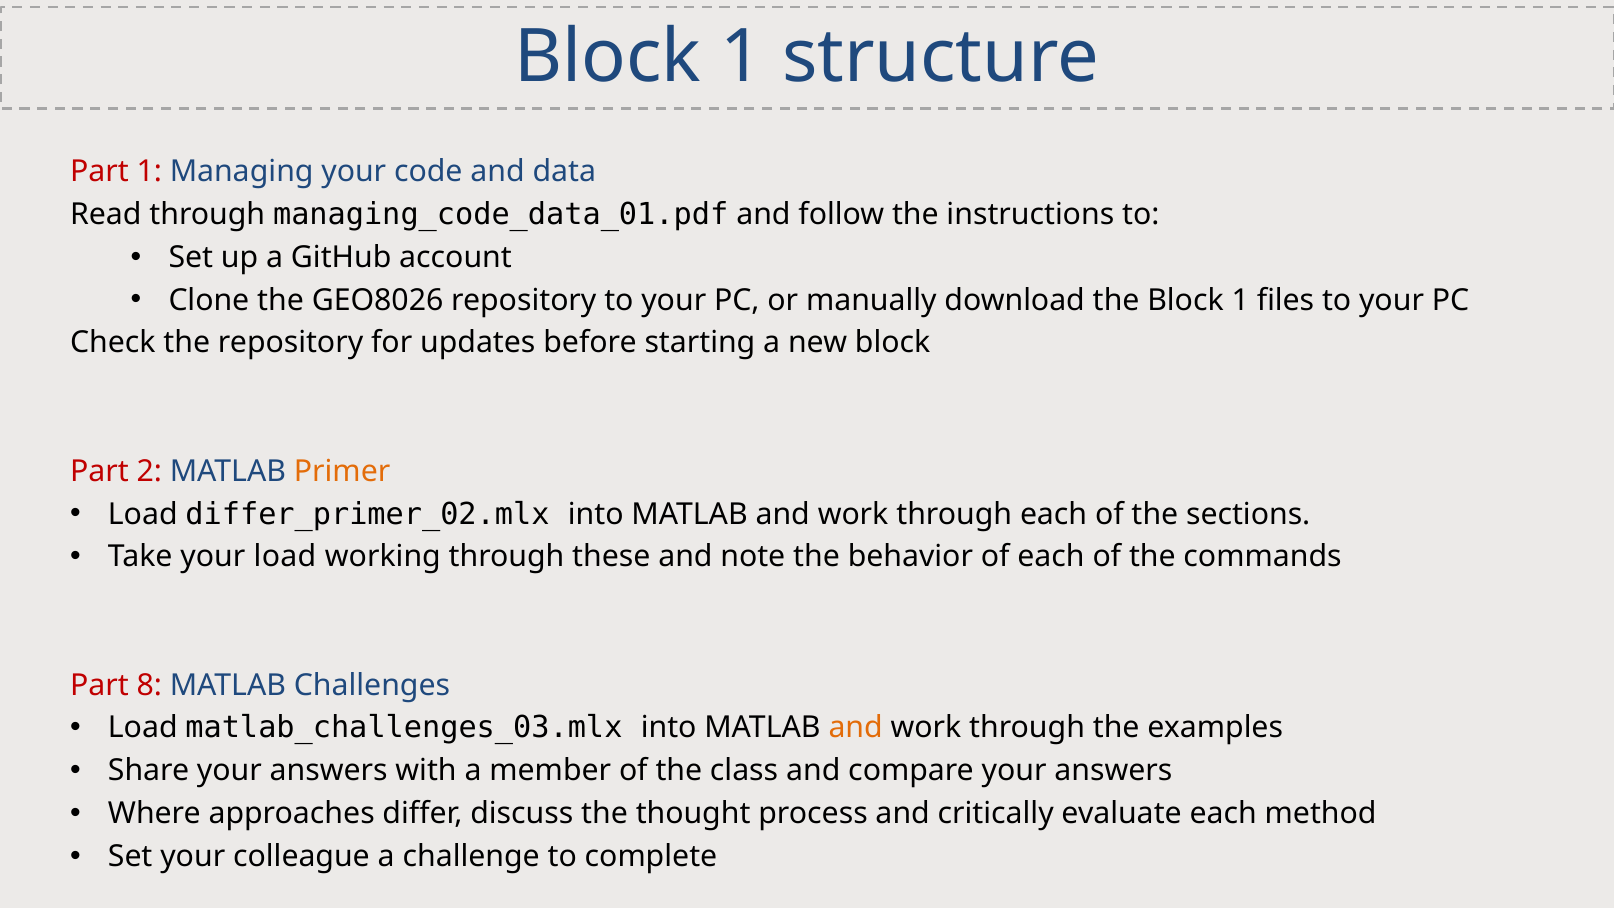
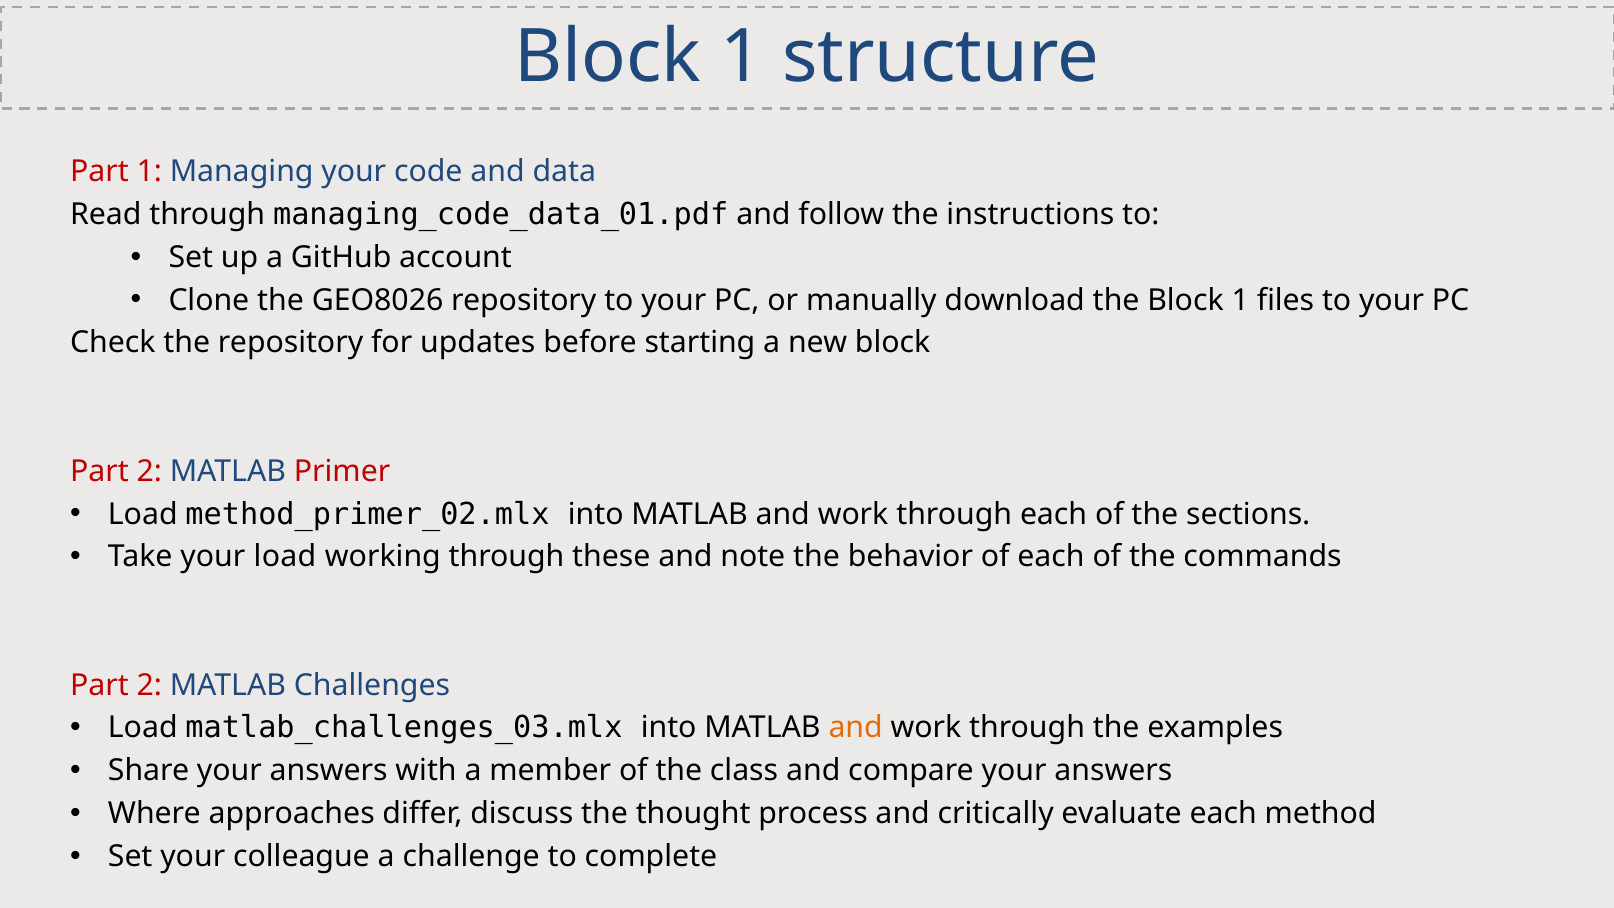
Primer colour: orange -> red
differ_primer_02.mlx: differ_primer_02.mlx -> method_primer_02.mlx
8 at (149, 685): 8 -> 2
